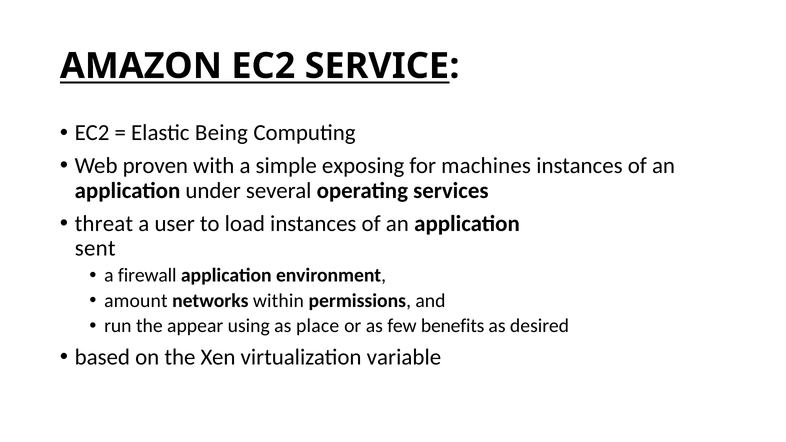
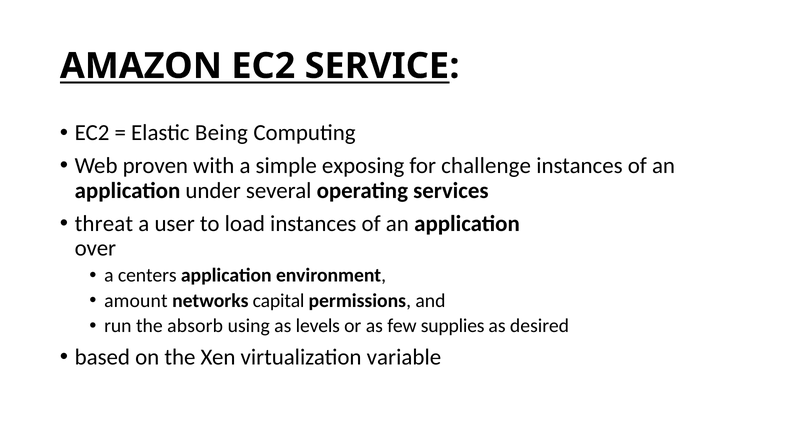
machines: machines -> challenge
sent: sent -> over
firewall: firewall -> centers
within: within -> capital
appear: appear -> absorb
place: place -> levels
benefits: benefits -> supplies
